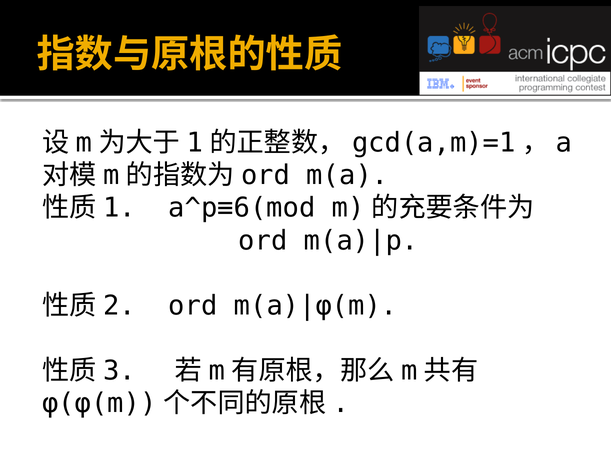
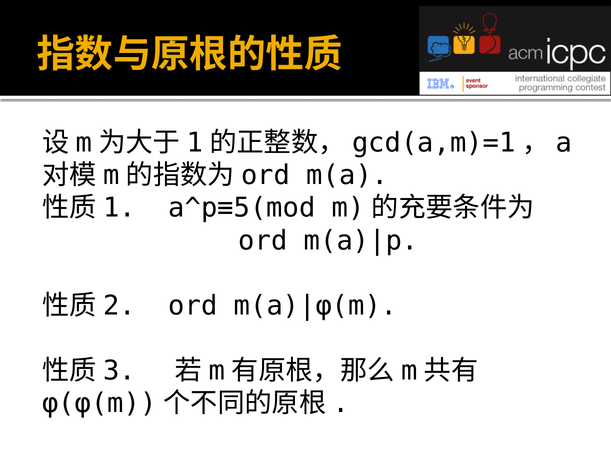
a^p≡6(mod: a^p≡6(mod -> a^p≡5(mod
